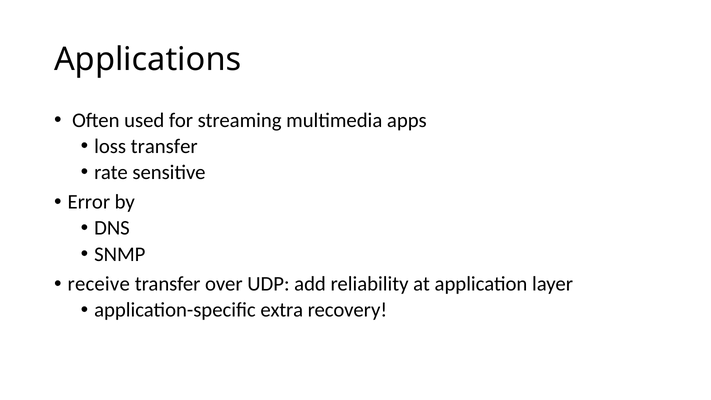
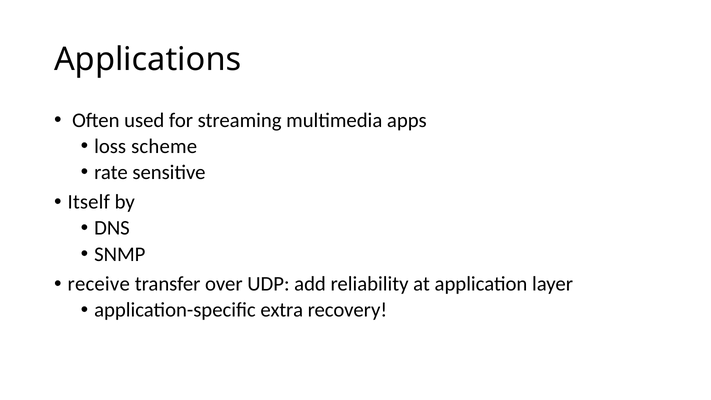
loss transfer: transfer -> scheme
Error: Error -> Itself
